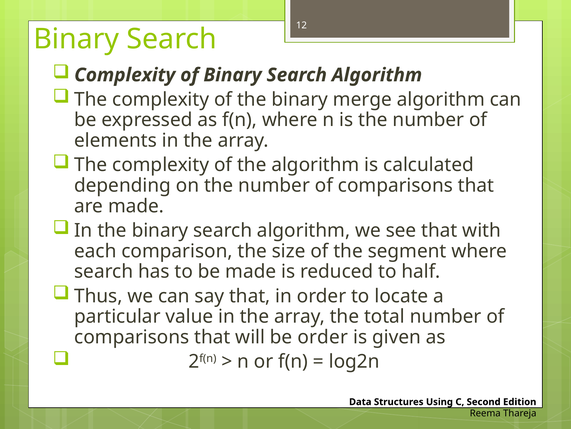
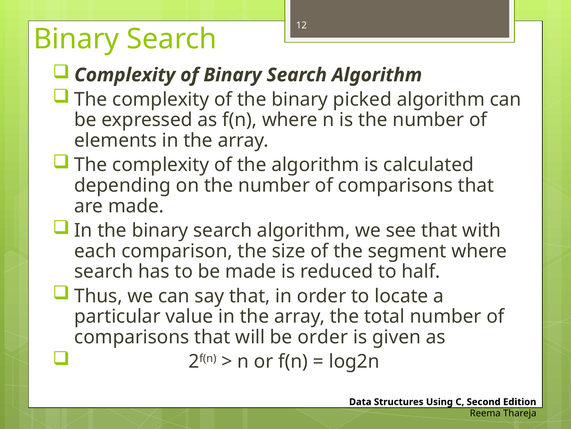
merge: merge -> picked
